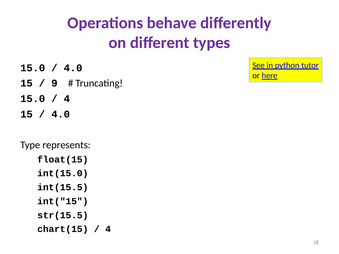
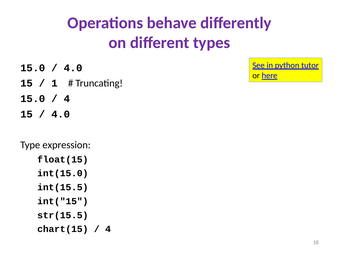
9: 9 -> 1
represents: represents -> expression
